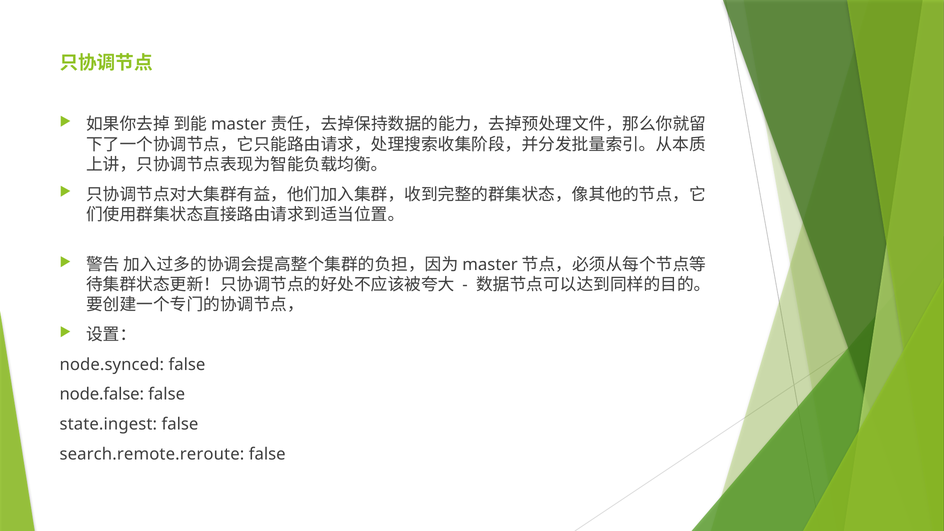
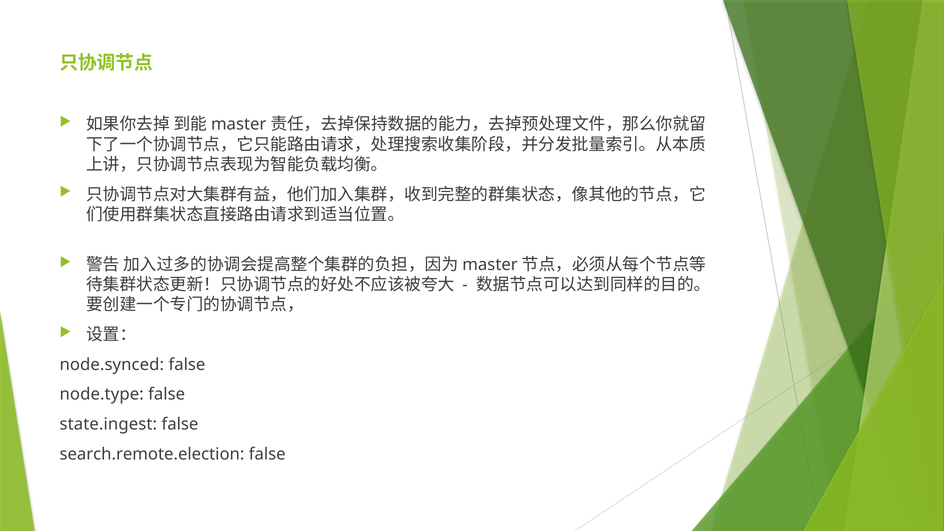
node.false: node.false -> node.type
search.remote.reroute: search.remote.reroute -> search.remote.election
